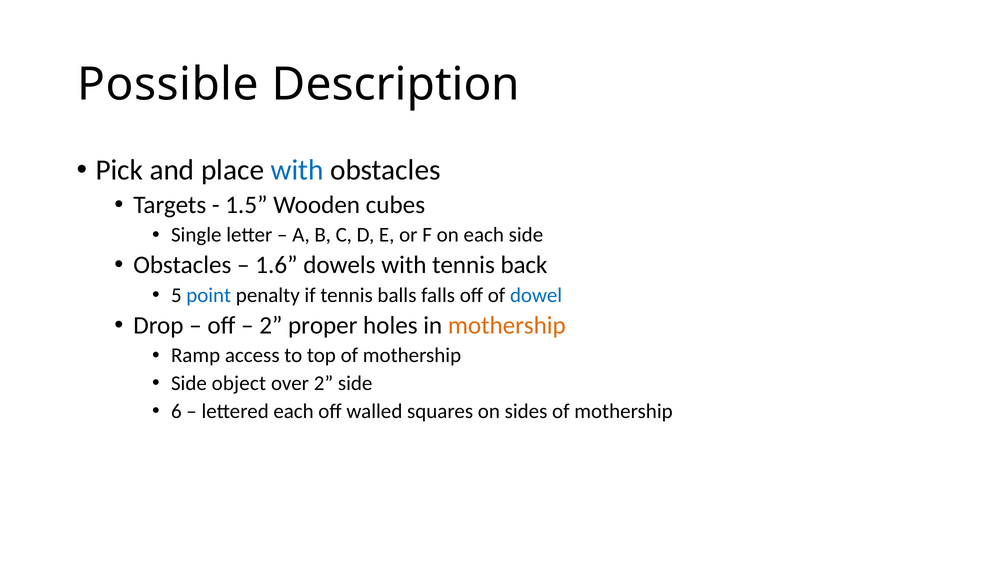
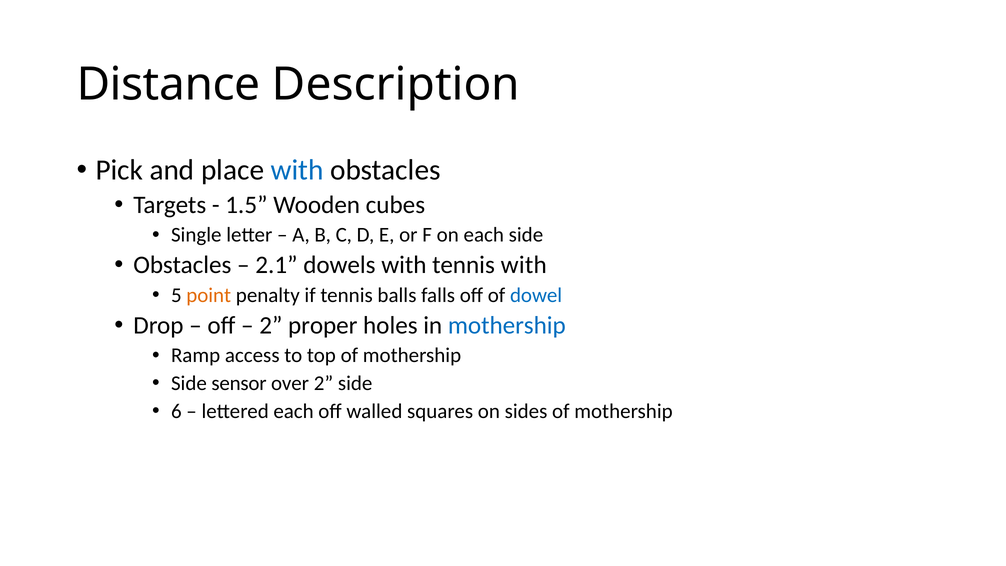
Possible: Possible -> Distance
1.6: 1.6 -> 2.1
tennis back: back -> with
point colour: blue -> orange
mothership at (507, 325) colour: orange -> blue
object: object -> sensor
